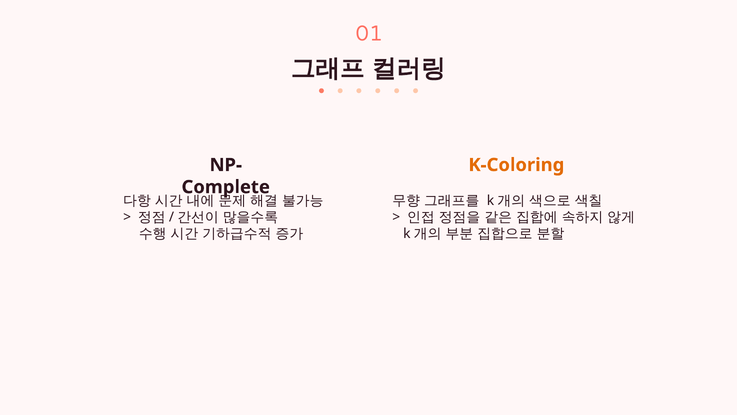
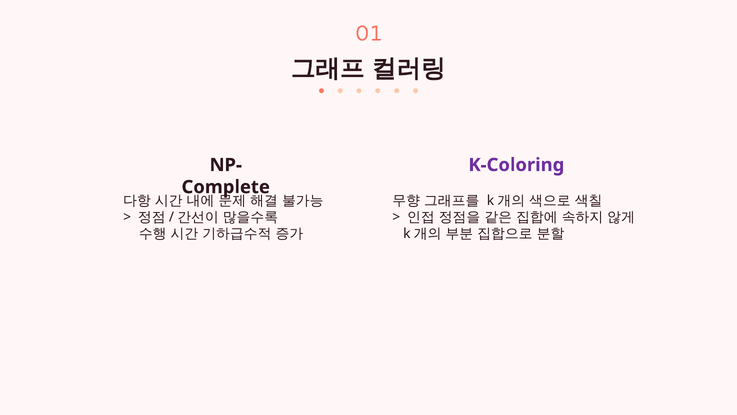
K-Coloring colour: orange -> purple
